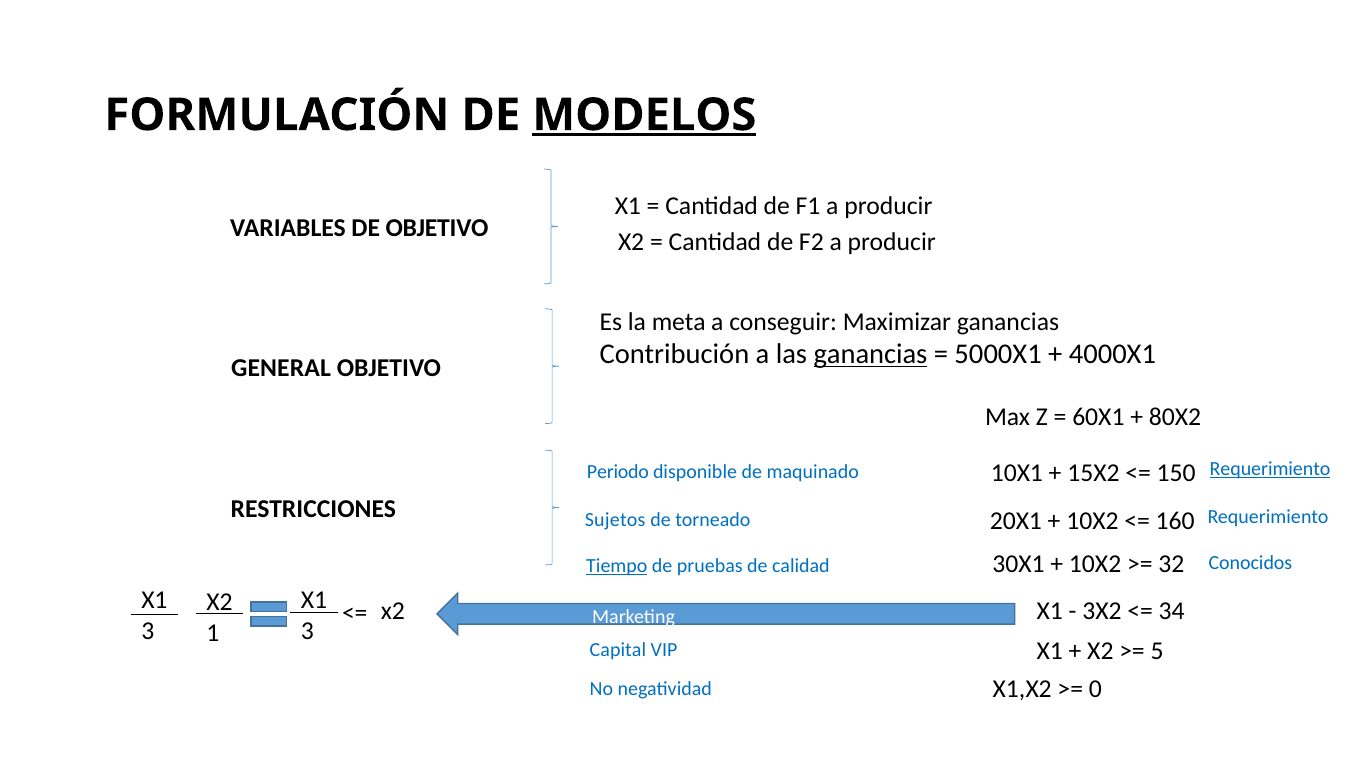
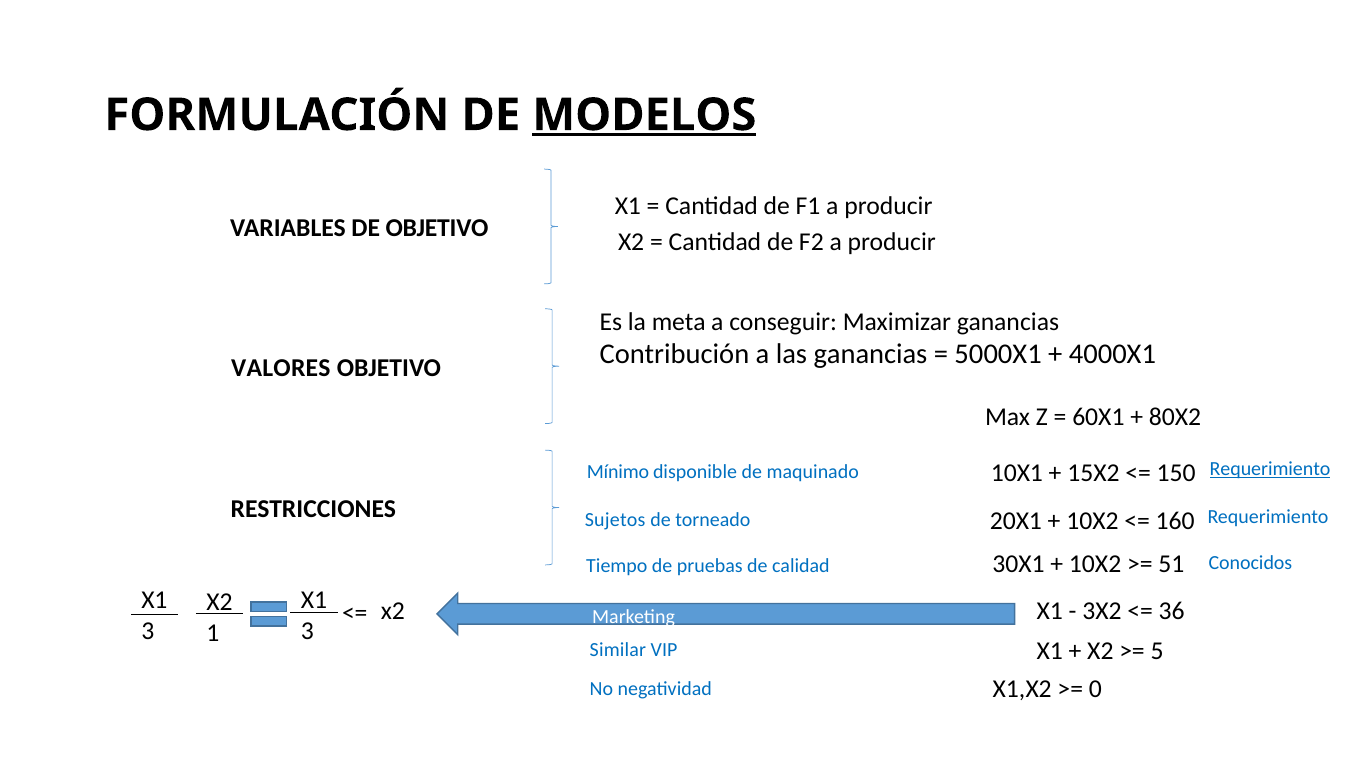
ganancias at (870, 354) underline: present -> none
GENERAL: GENERAL -> VALORES
Periodo: Periodo -> Mínimo
Tiempo underline: present -> none
32: 32 -> 51
34: 34 -> 36
Capital: Capital -> Similar
